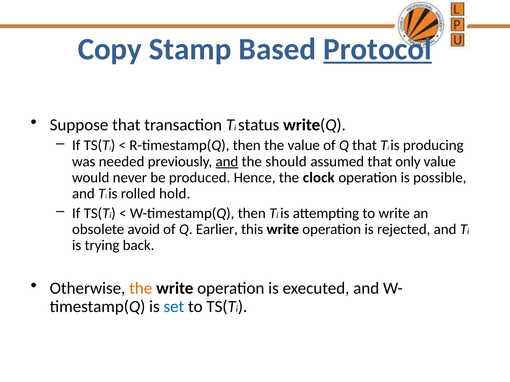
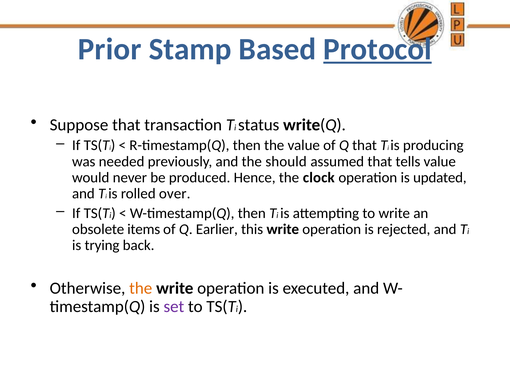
Copy: Copy -> Prior
and at (227, 162) underline: present -> none
only: only -> tells
possible: possible -> updated
hold: hold -> over
avoid: avoid -> items
set colour: blue -> purple
